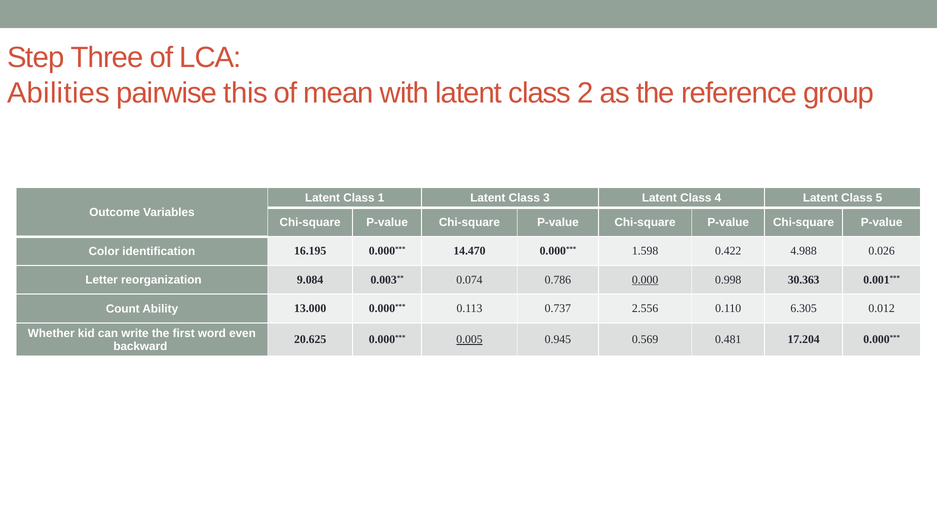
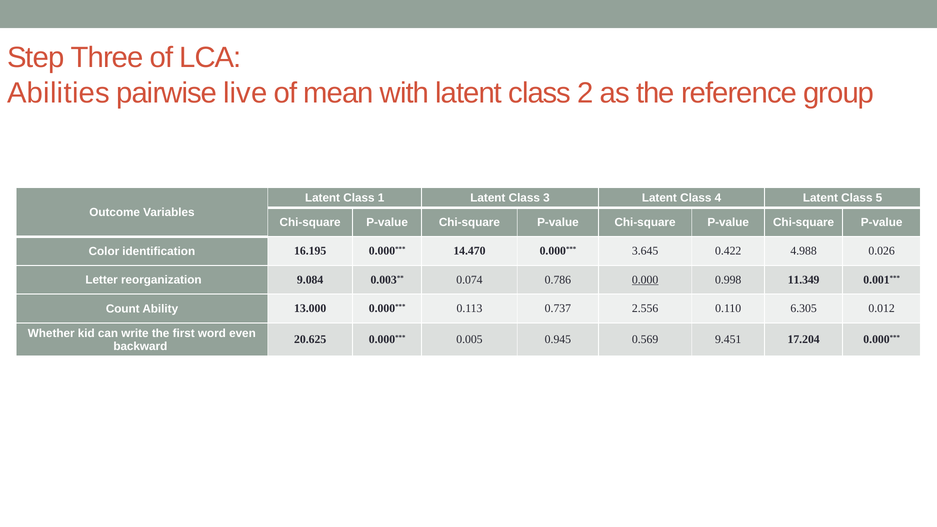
this: this -> live
1.598: 1.598 -> 3.645
30.363: 30.363 -> 11.349
0.005 underline: present -> none
0.481: 0.481 -> 9.451
